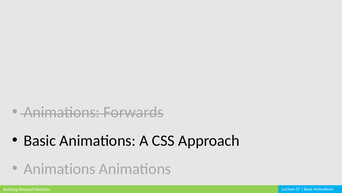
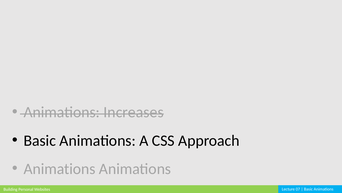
Forwards: Forwards -> Increases
